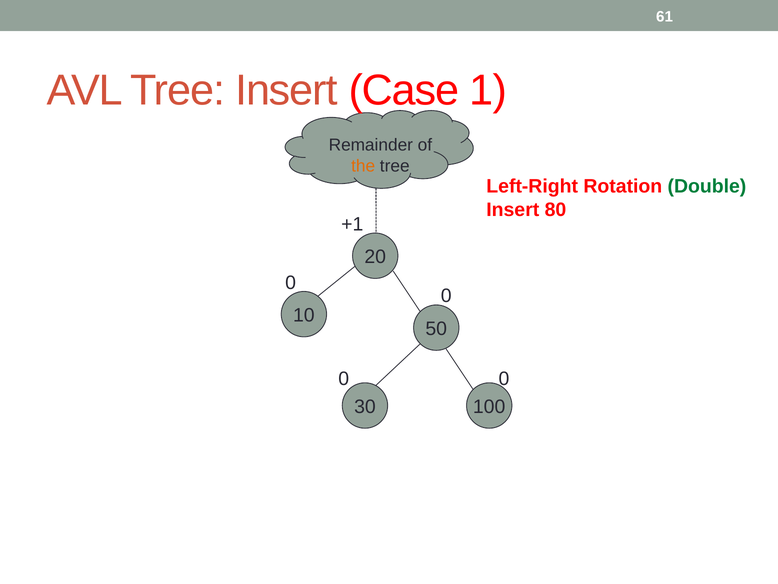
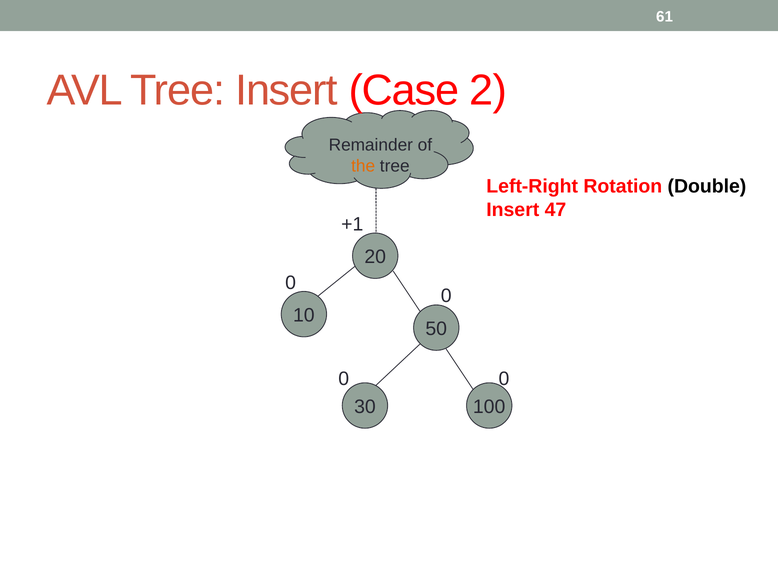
1: 1 -> 2
Double colour: green -> black
80: 80 -> 47
